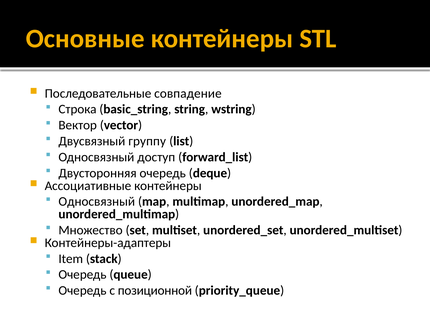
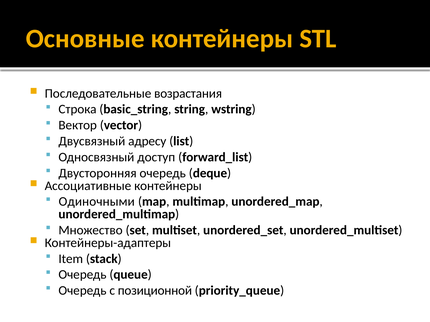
совпадение: совпадение -> возрастания
группу: группу -> адресу
Односвязный at (97, 202): Односвязный -> Одиночными
